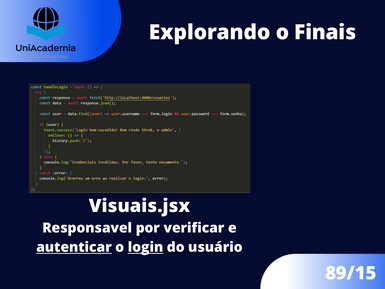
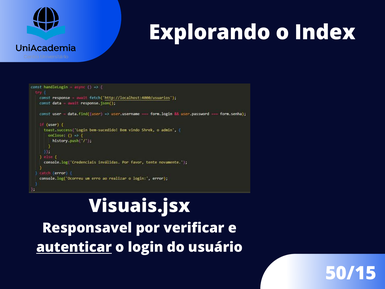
Finais: Finais -> Index
login underline: present -> none
89/15: 89/15 -> 50/15
